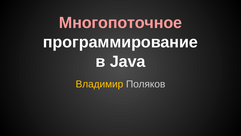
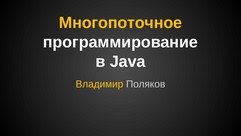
Многопоточное colour: pink -> yellow
